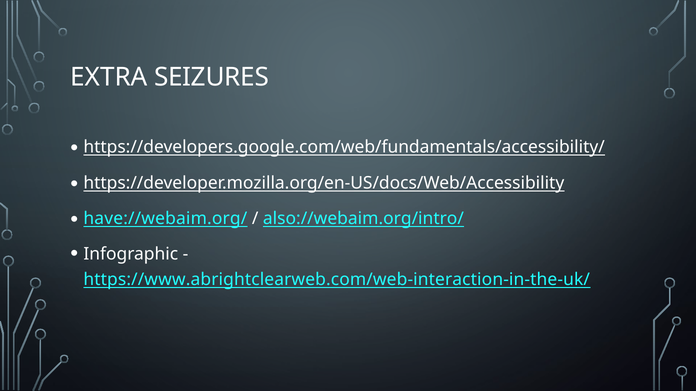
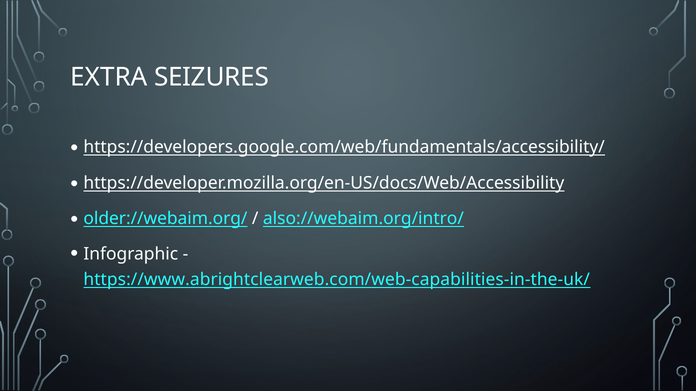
have://webaim.org/: have://webaim.org/ -> older://webaim.org/
https://www.abrightclearweb.com/web-interaction-in-the-uk/: https://www.abrightclearweb.com/web-interaction-in-the-uk/ -> https://www.abrightclearweb.com/web-capabilities-in-the-uk/
